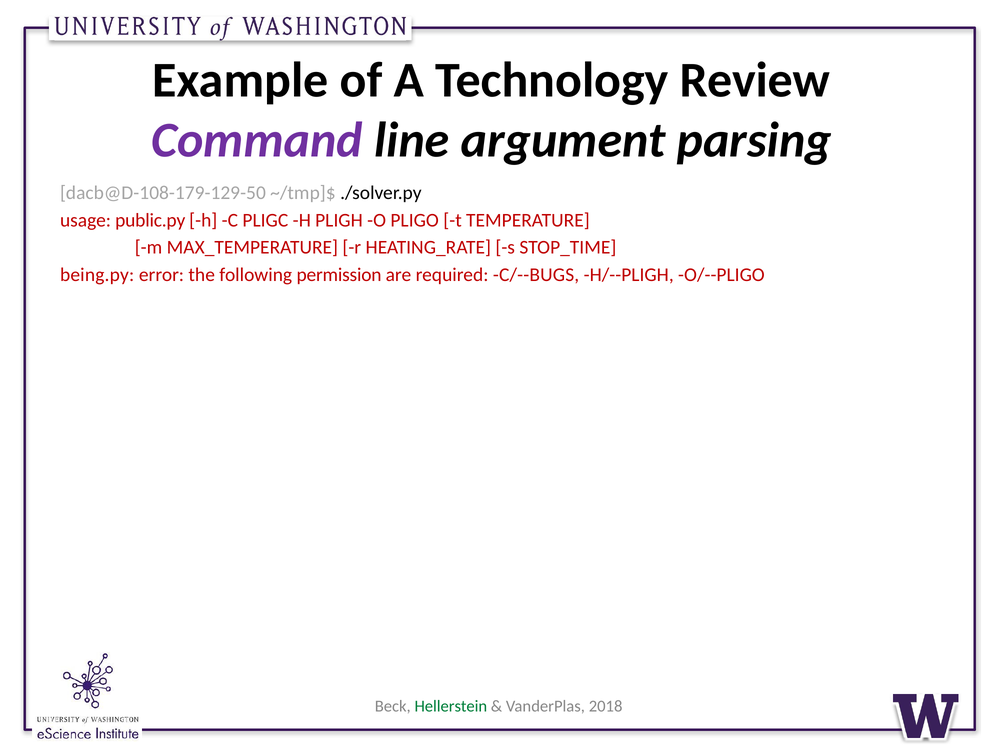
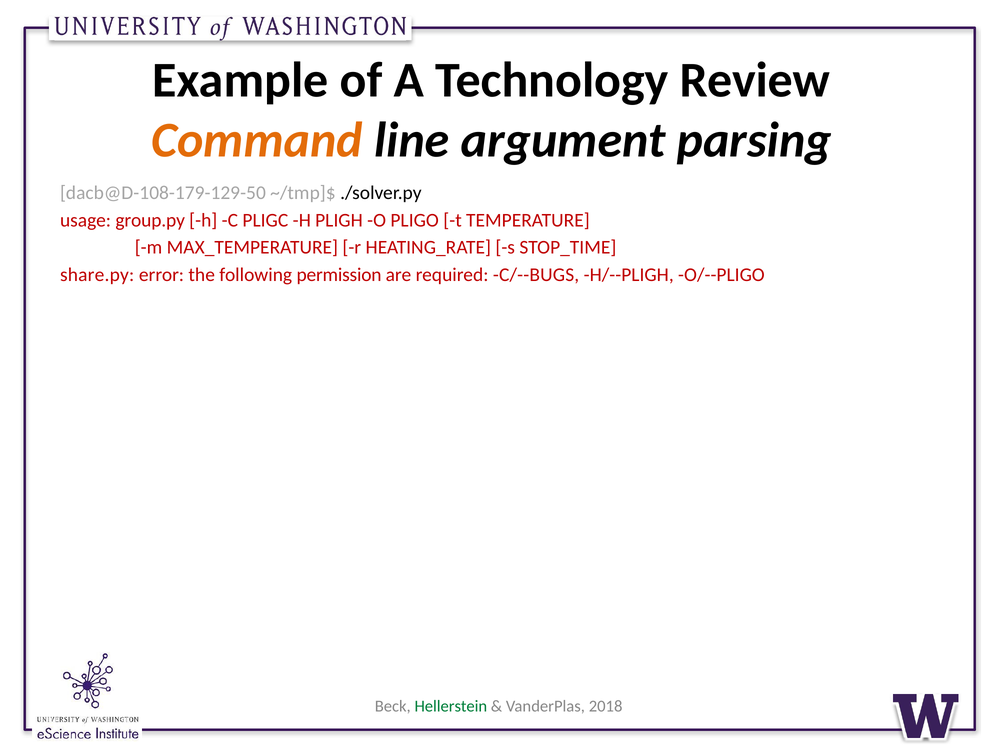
Command colour: purple -> orange
public.py: public.py -> group.py
being.py: being.py -> share.py
